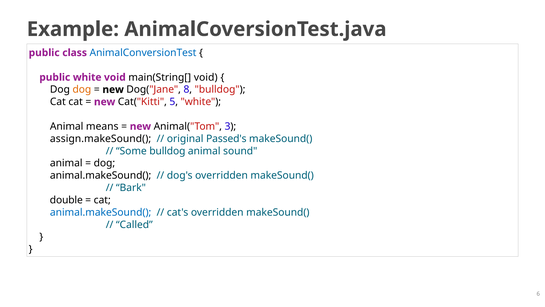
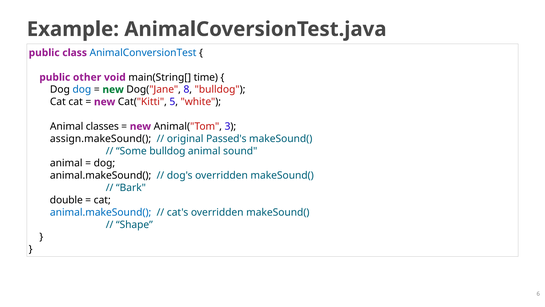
public white: white -> other
main(String[ void: void -> time
dog at (82, 89) colour: orange -> blue
new at (113, 89) colour: black -> green
means: means -> classes
Called: Called -> Shape
